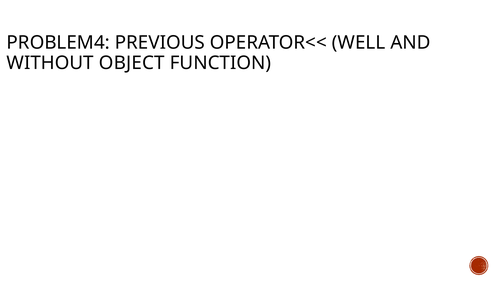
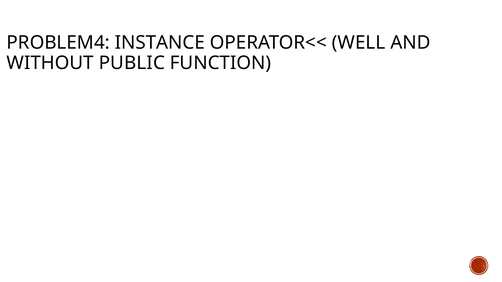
PREVIOUS: PREVIOUS -> INSTANCE
OBJECT: OBJECT -> PUBLIC
